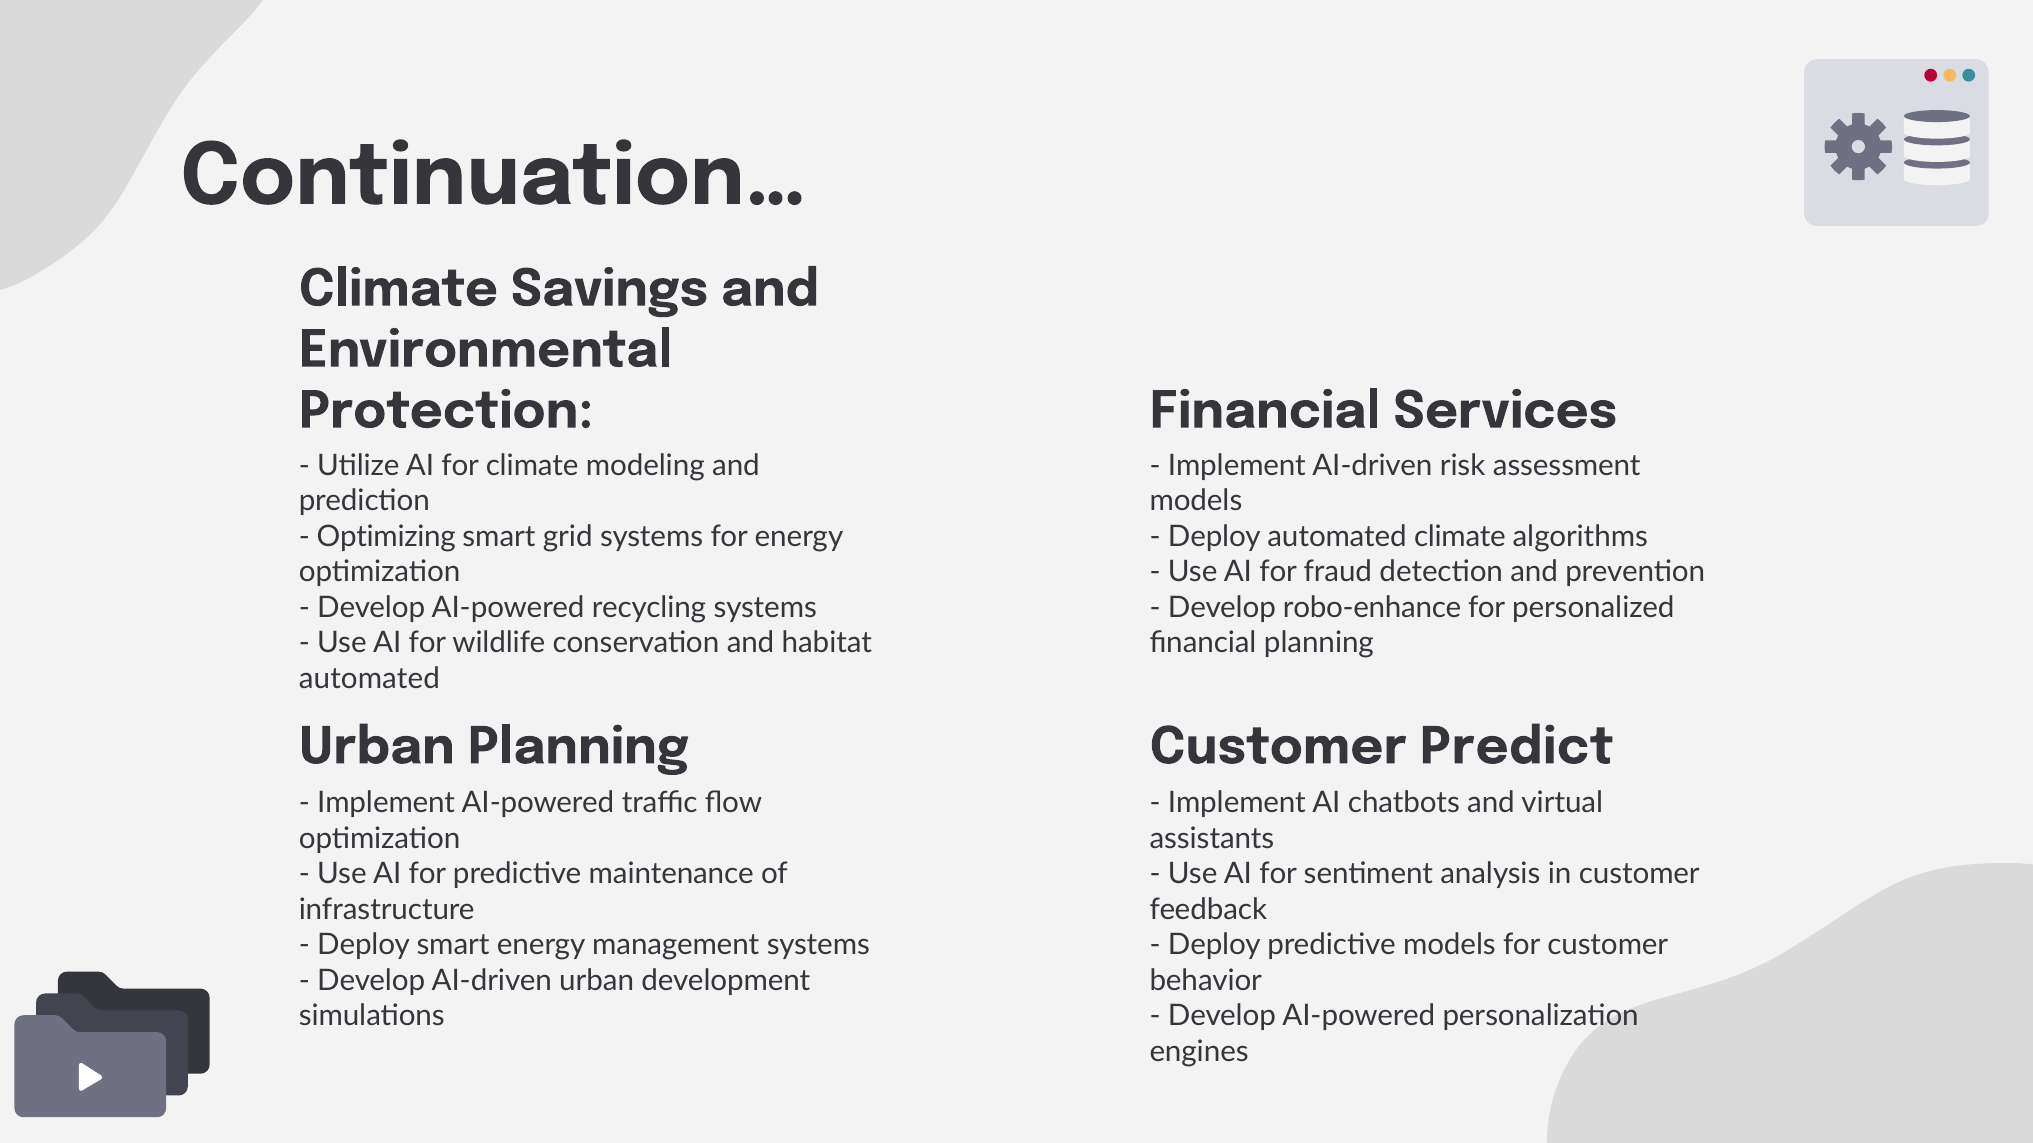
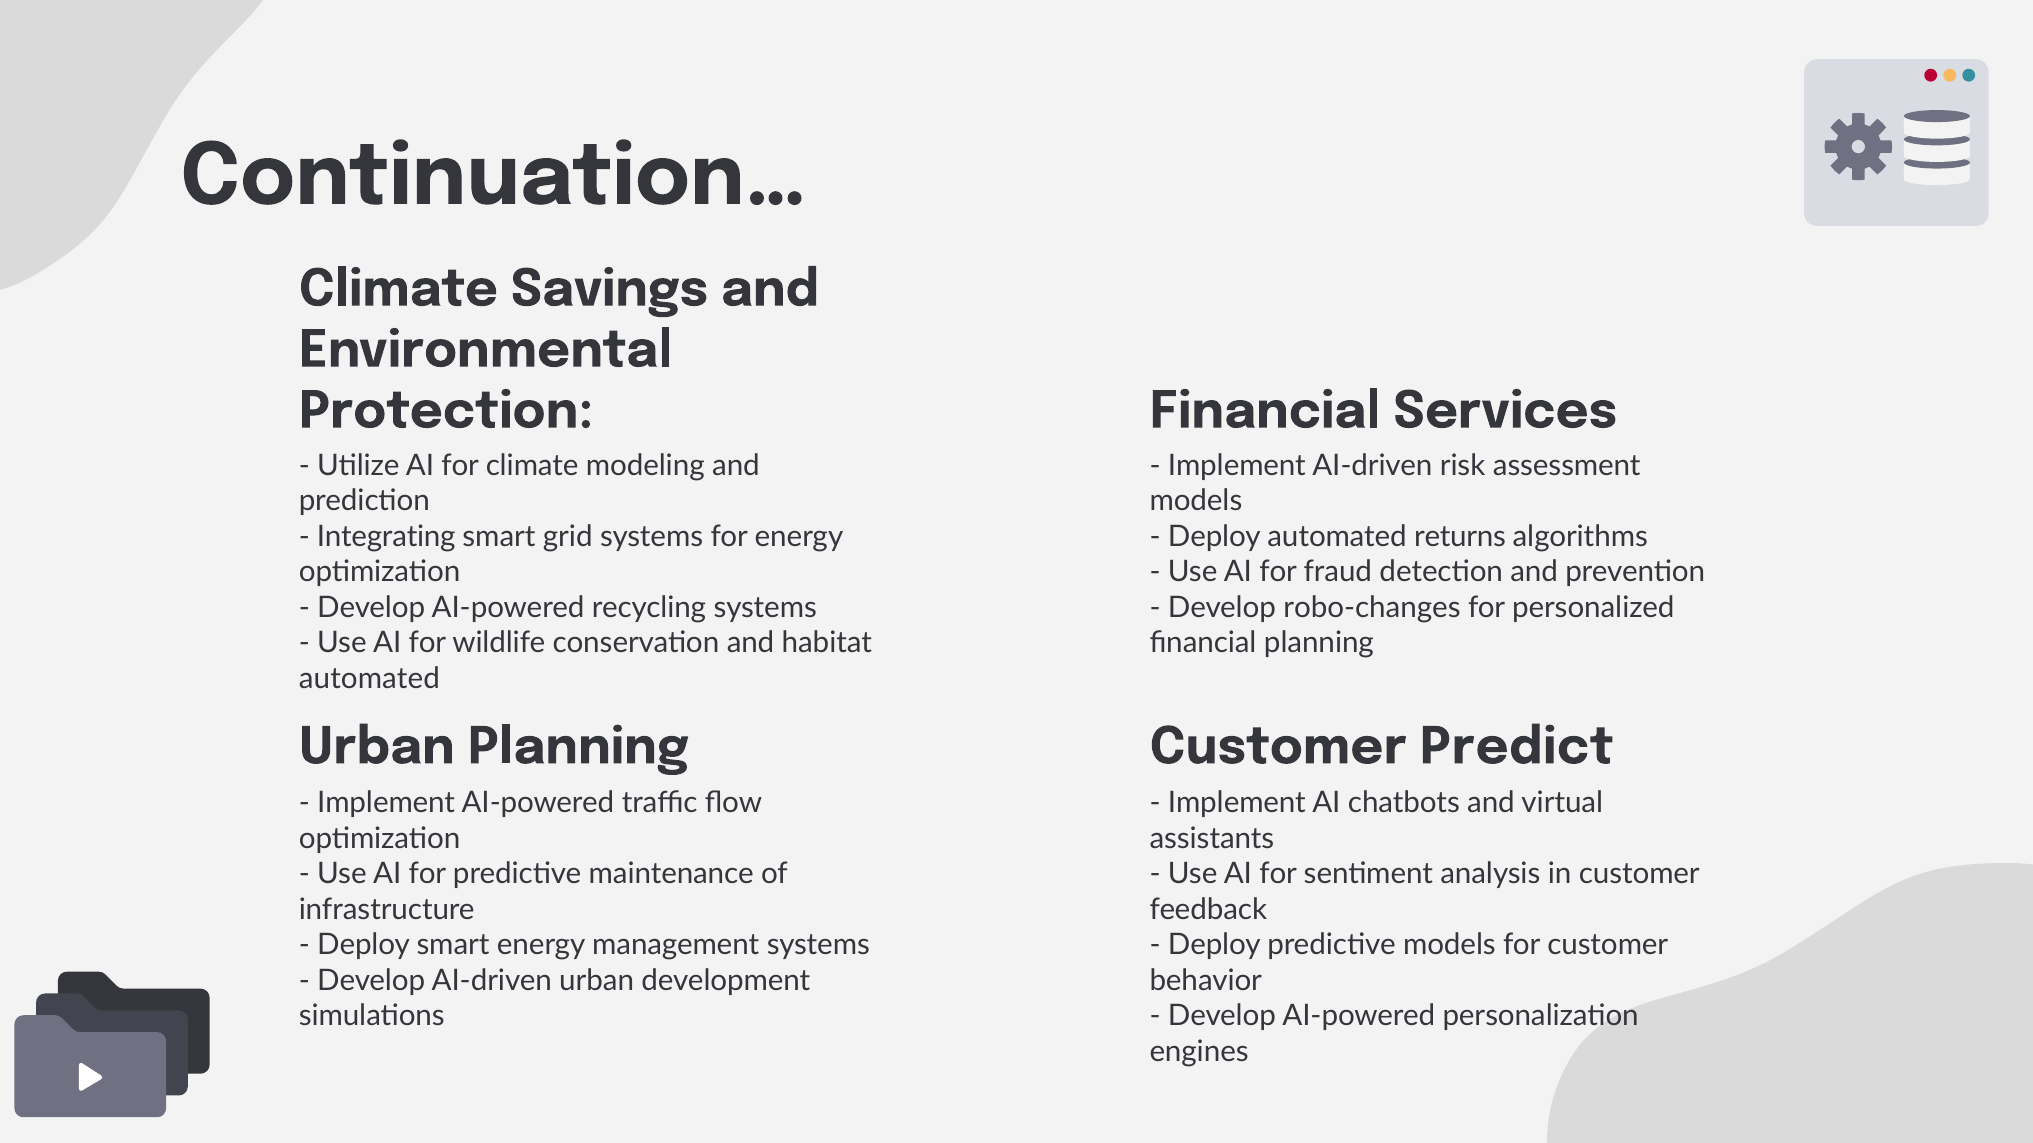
Optimizing: Optimizing -> Integrating
automated climate: climate -> returns
robo-enhance: robo-enhance -> robo-changes
